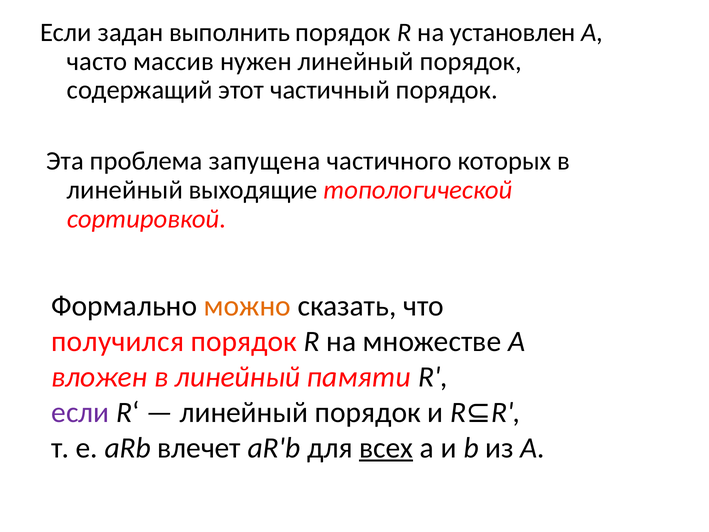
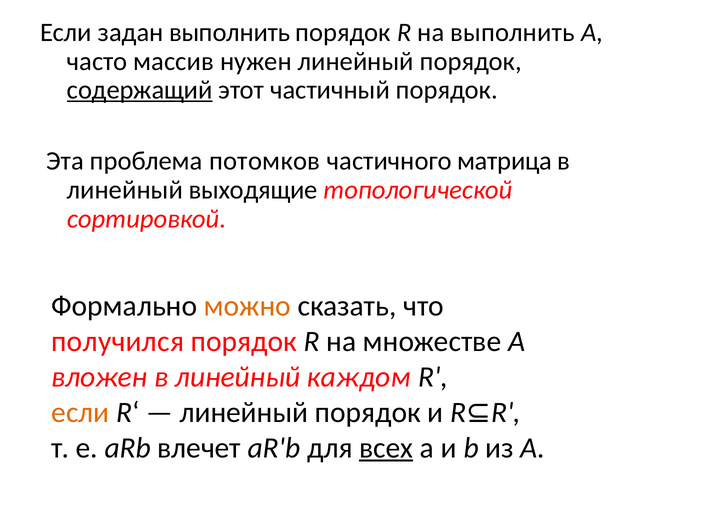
на установлен: установлен -> выполнить
содержащий underline: none -> present
запущена: запущена -> потомков
которых: которых -> матрица
памяти: памяти -> каждом
если at (80, 412) colour: purple -> orange
